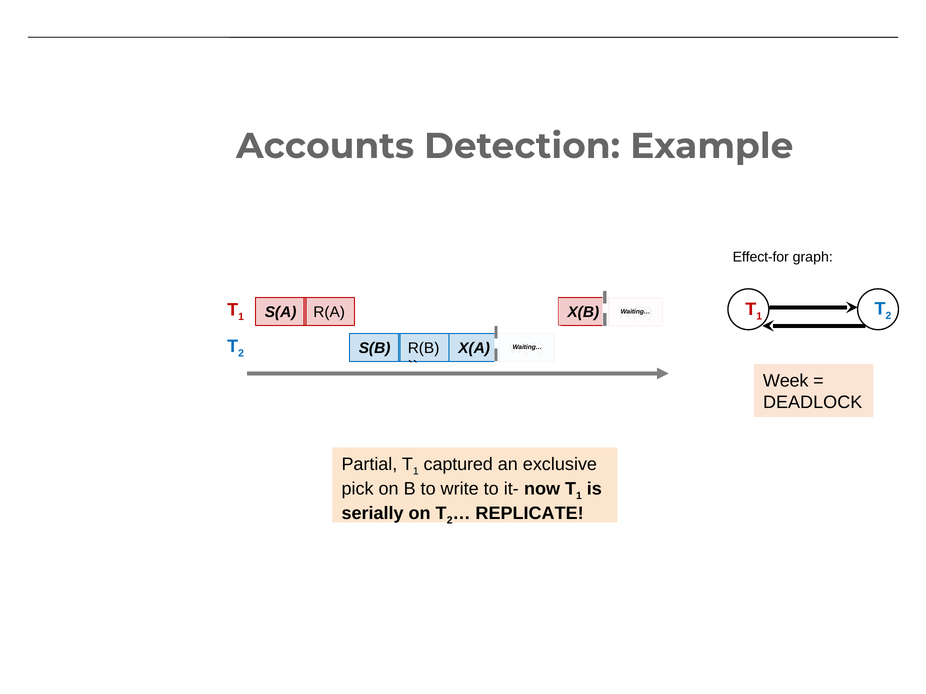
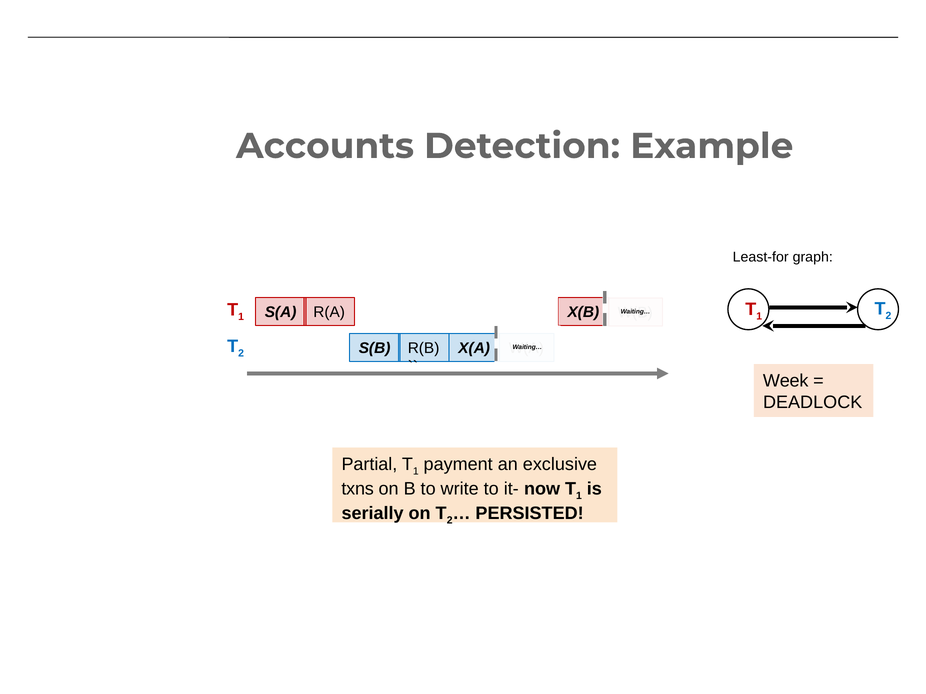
Effect-for: Effect-for -> Least-for
captured: captured -> payment
pick: pick -> txns
REPLICATE: REPLICATE -> PERSISTED
